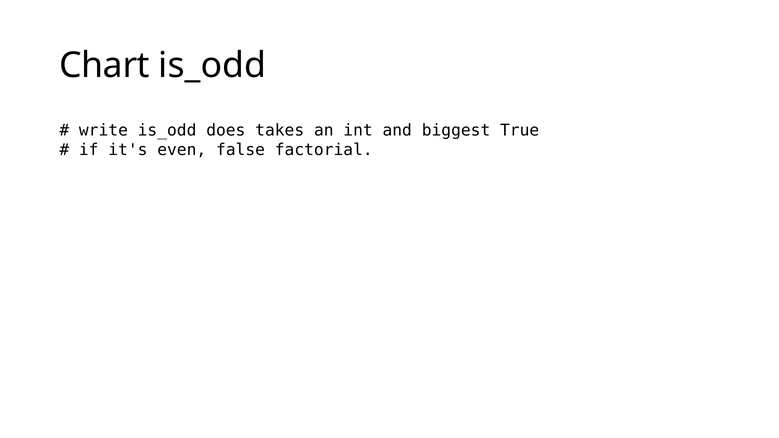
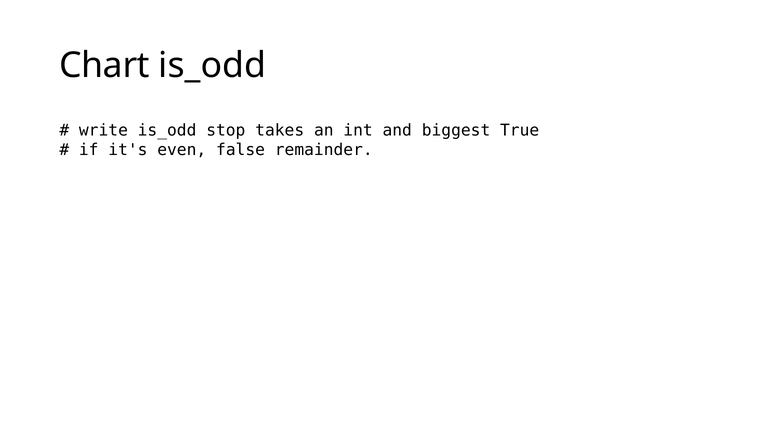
does: does -> stop
factorial: factorial -> remainder
